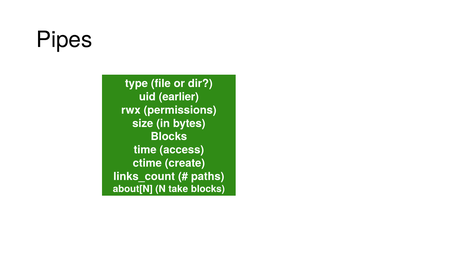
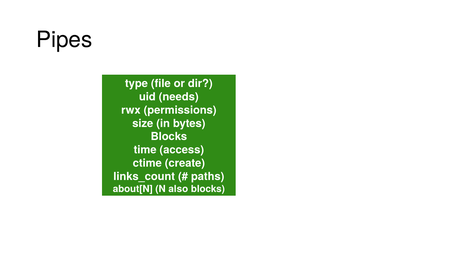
earlier: earlier -> needs
take: take -> also
